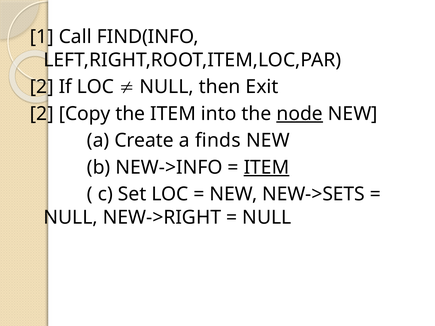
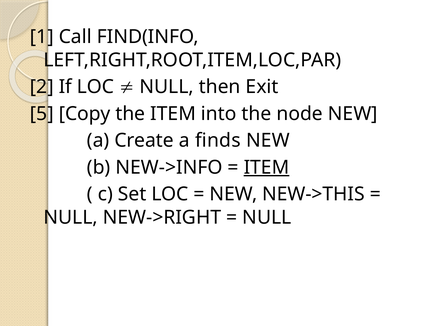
2 at (42, 114): 2 -> 5
node underline: present -> none
NEW->SETS: NEW->SETS -> NEW->THIS
